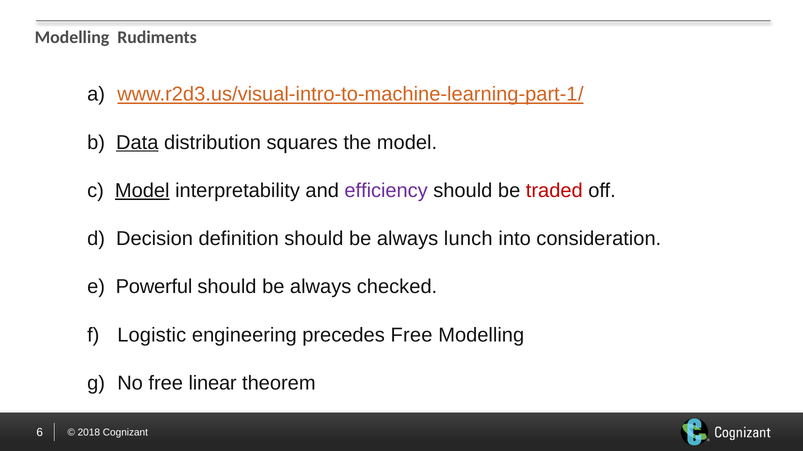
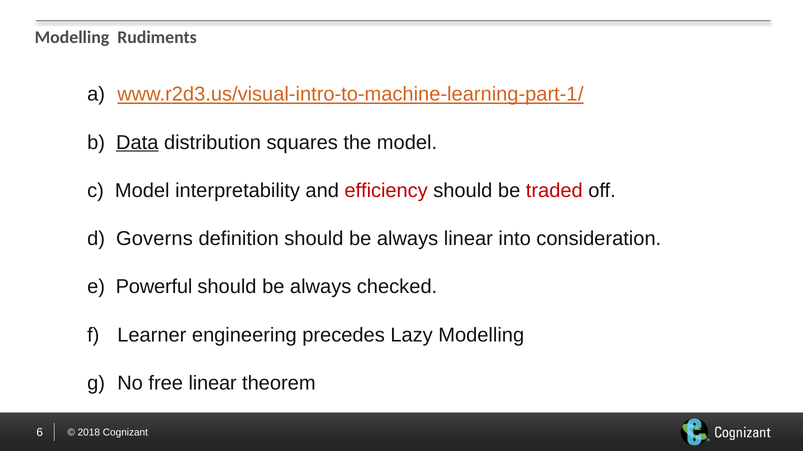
Model at (142, 191) underline: present -> none
efficiency colour: purple -> red
Decision: Decision -> Governs
always lunch: lunch -> linear
Logistic: Logistic -> Learner
precedes Free: Free -> Lazy
